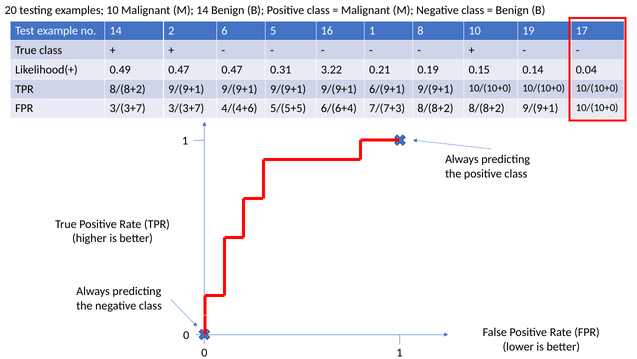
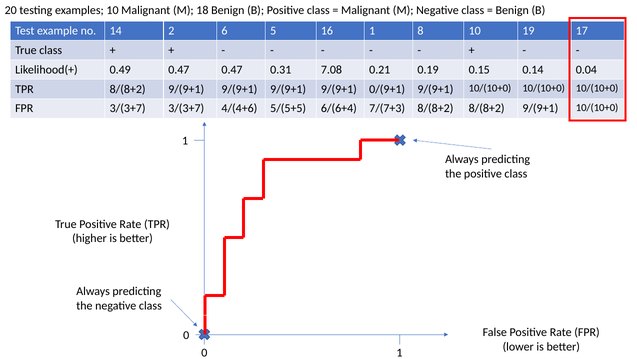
M 14: 14 -> 18
3.22: 3.22 -> 7.08
6/(9+1: 6/(9+1 -> 0/(9+1
